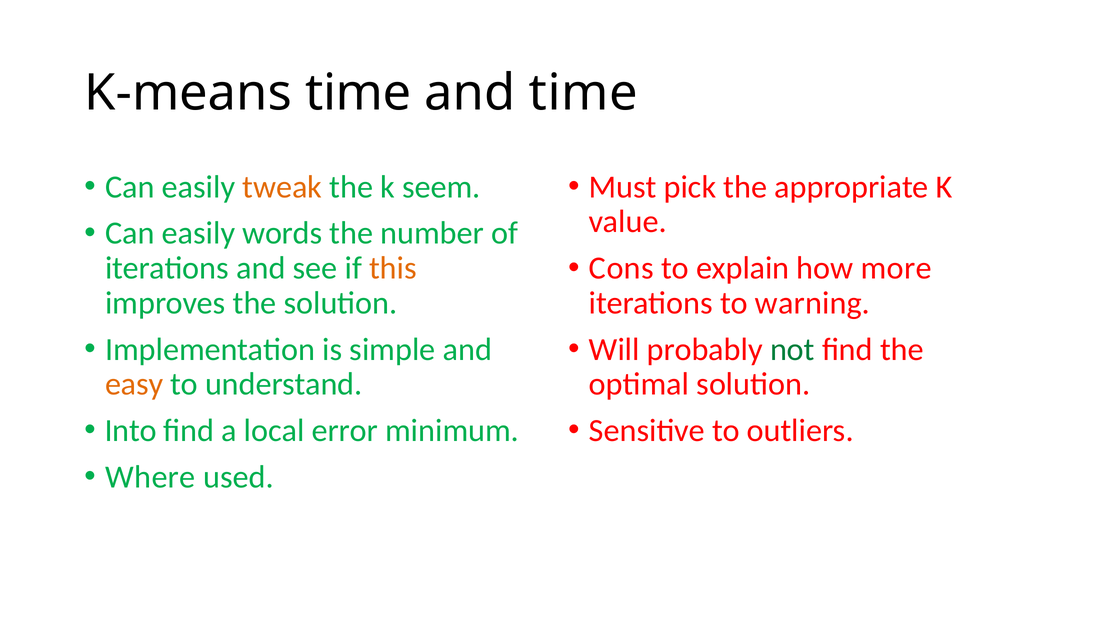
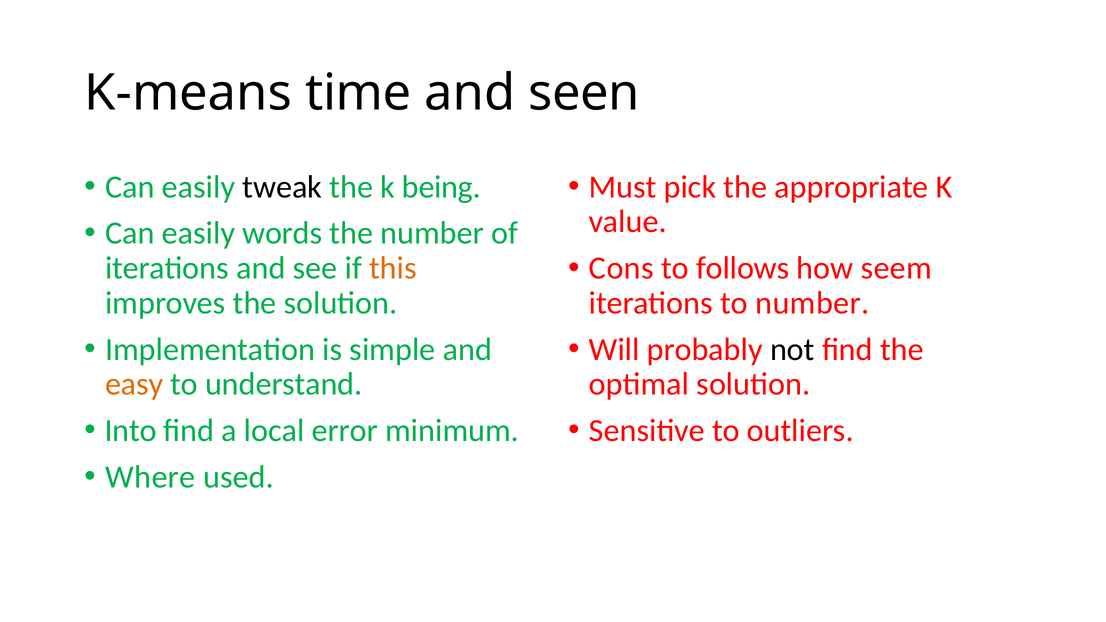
and time: time -> seen
tweak colour: orange -> black
seem: seem -> being
explain: explain -> follows
more: more -> seem
to warning: warning -> number
not colour: green -> black
